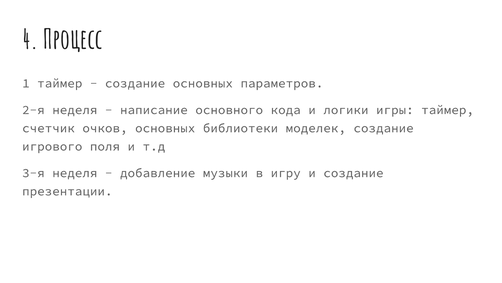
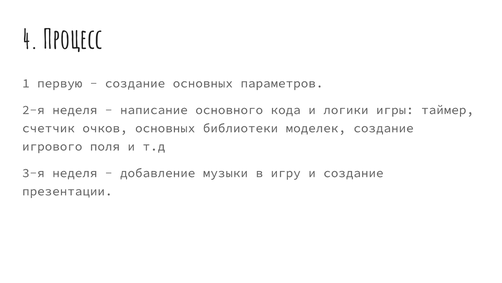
1 таймер: таймер -> первую
